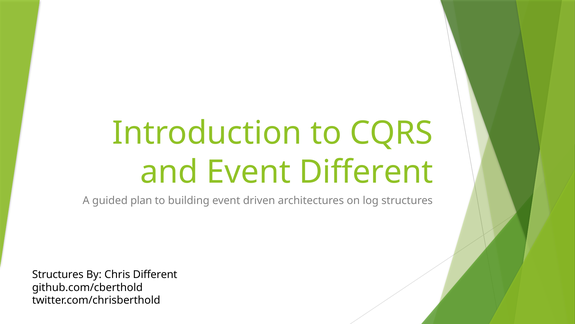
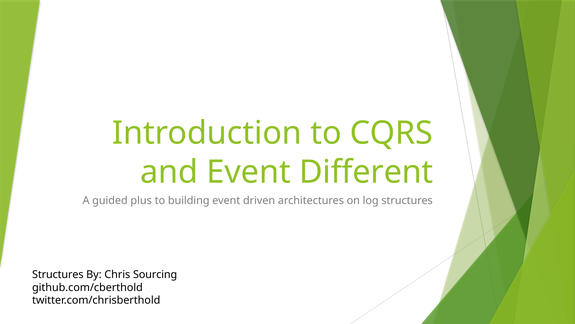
plan: plan -> plus
Chris Different: Different -> Sourcing
